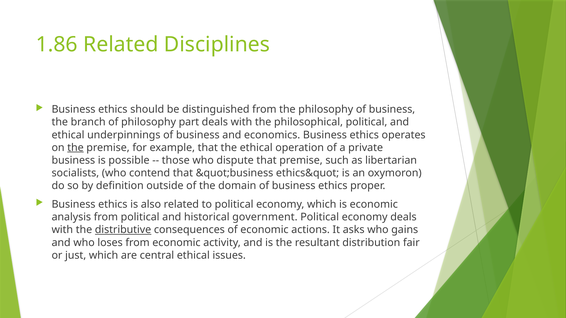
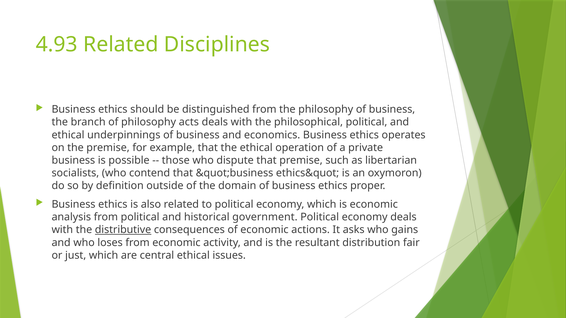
1.86: 1.86 -> 4.93
part: part -> acts
the at (75, 148) underline: present -> none
